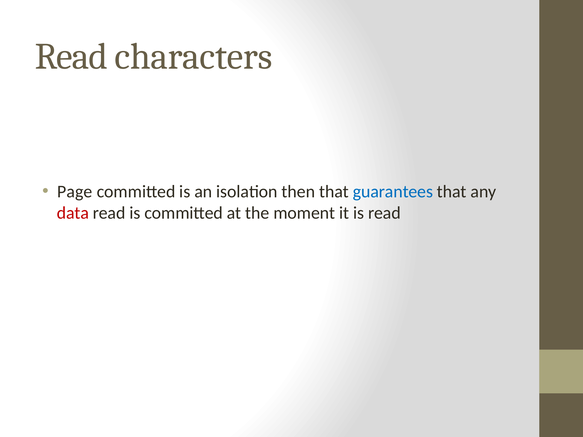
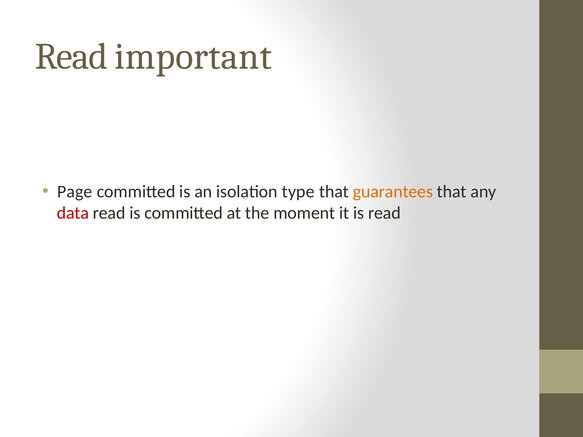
characters: characters -> important
then: then -> type
guarantees colour: blue -> orange
